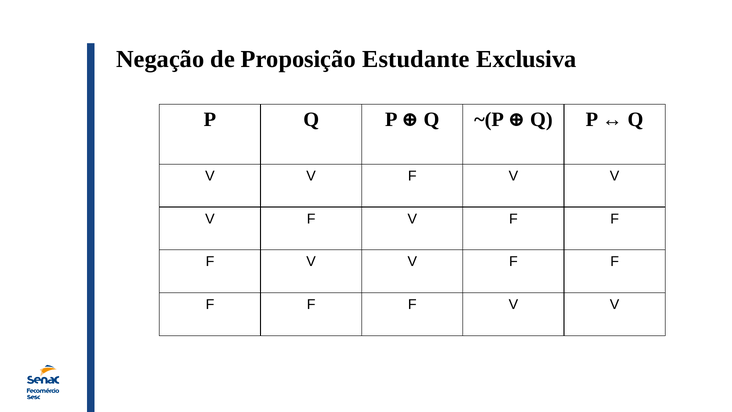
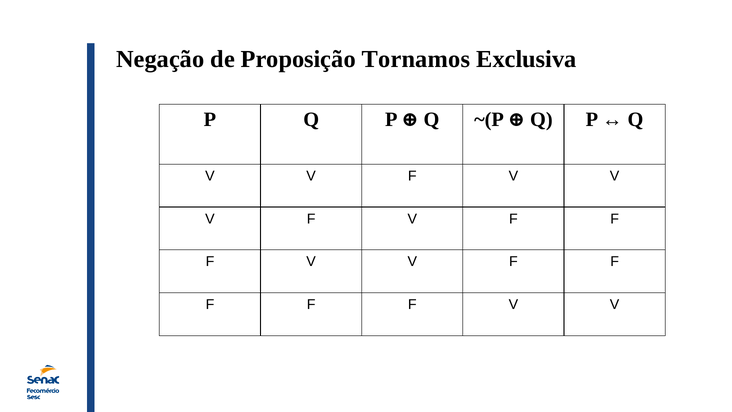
Estudante: Estudante -> Tornamos
